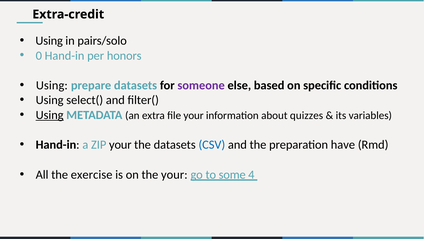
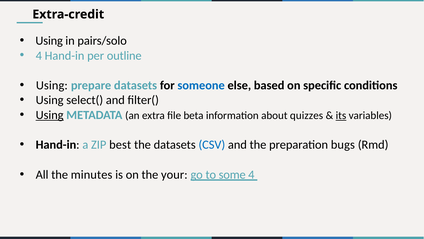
0 at (39, 55): 0 -> 4
honors: honors -> outline
someone colour: purple -> blue
file your: your -> beta
its underline: none -> present
ZIP your: your -> best
have: have -> bugs
exercise: exercise -> minutes
